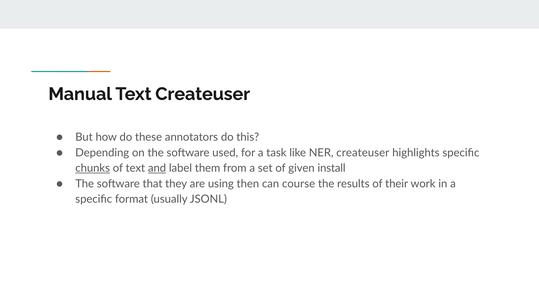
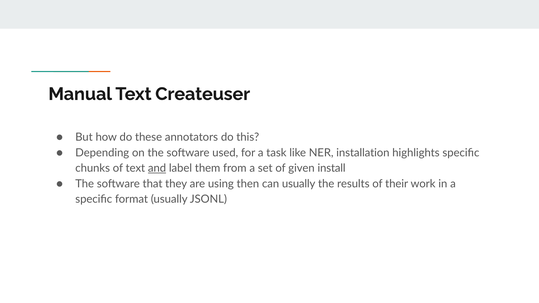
NER createuser: createuser -> installation
chunks underline: present -> none
can course: course -> usually
